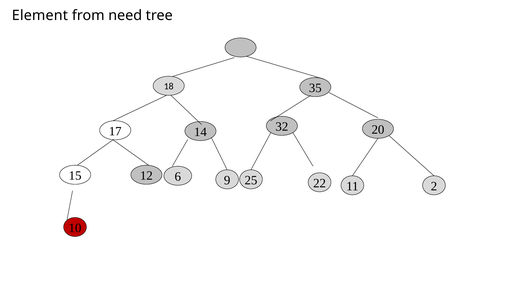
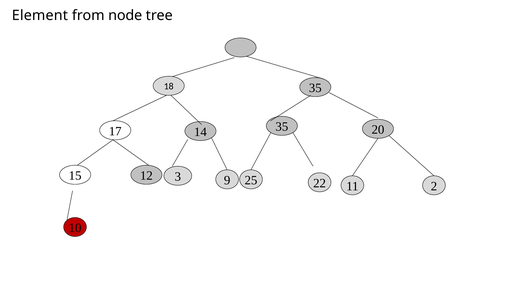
need: need -> node
14 32: 32 -> 35
6: 6 -> 3
